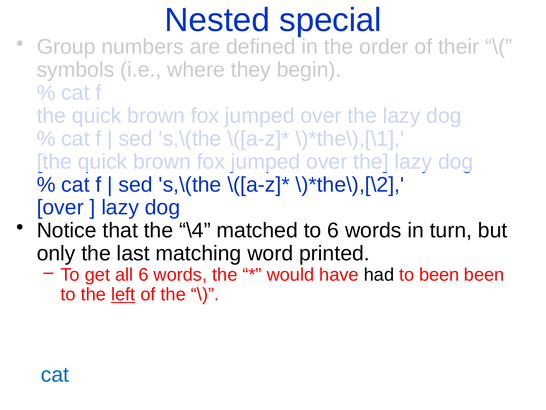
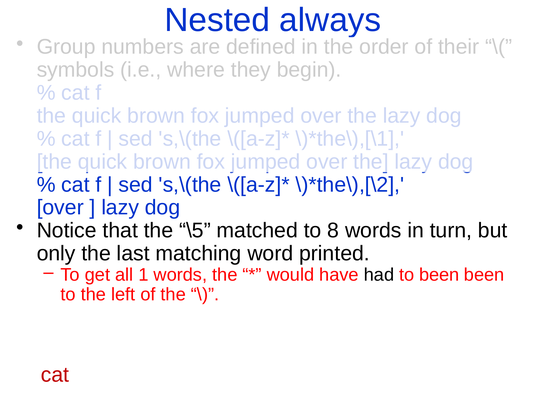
special: special -> always
\4: \4 -> \5
to 6: 6 -> 8
all 6: 6 -> 1
left at (123, 294) underline: present -> none
cat at (55, 374) colour: blue -> red
